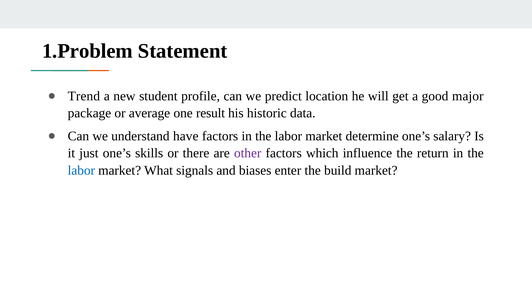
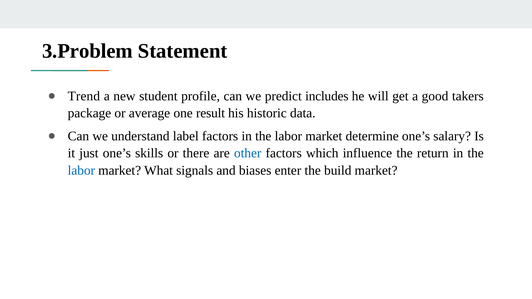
1.Problem: 1.Problem -> 3.Problem
location: location -> includes
major: major -> takers
have: have -> label
other colour: purple -> blue
